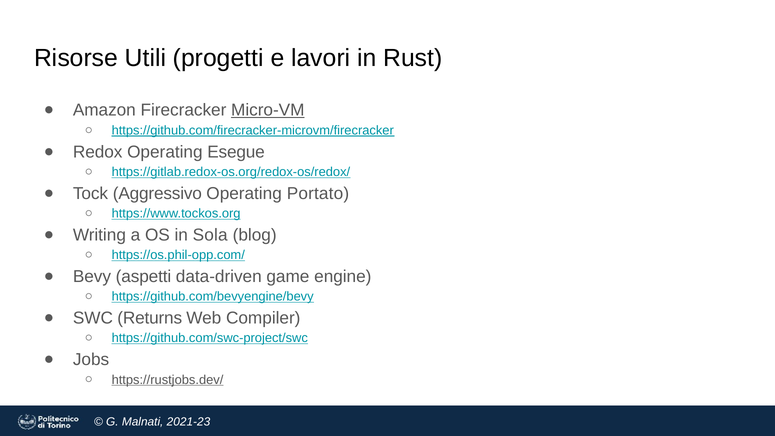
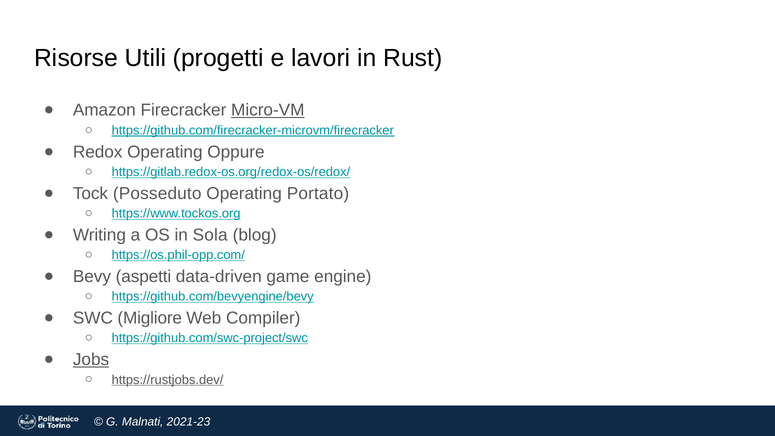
Esegue: Esegue -> Oppure
Aggressivo: Aggressivo -> Posseduto
Returns: Returns -> Migliore
Jobs underline: none -> present
